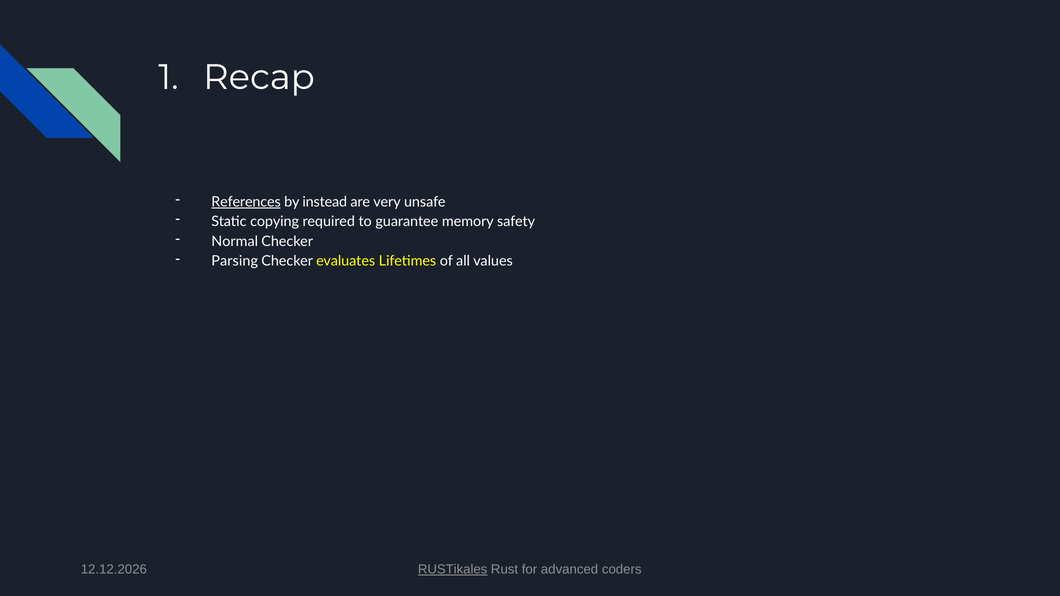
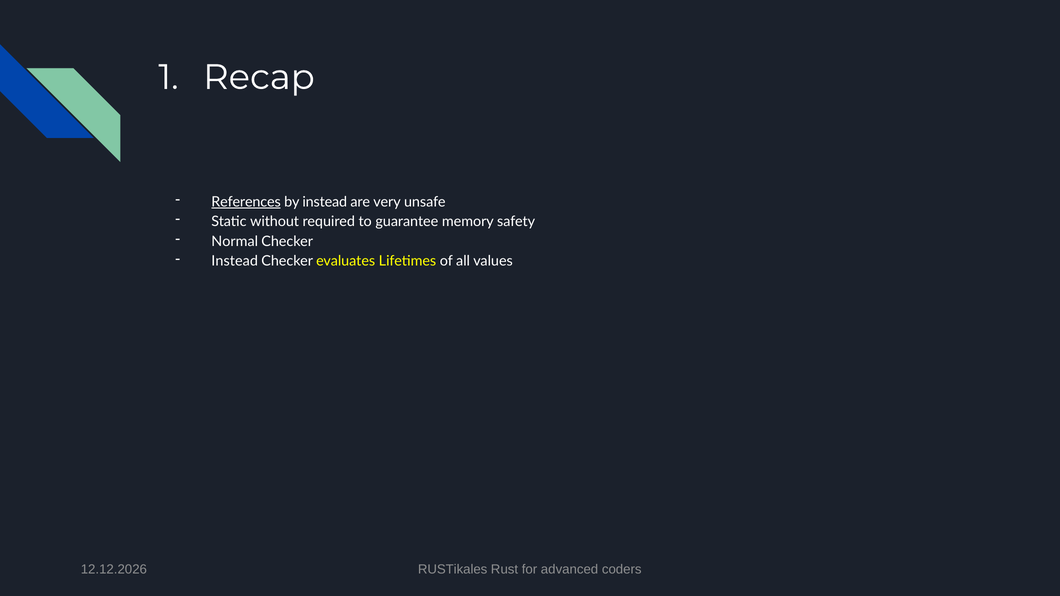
copying: copying -> without
Parsing at (235, 261): Parsing -> Instead
RUSTikales underline: present -> none
